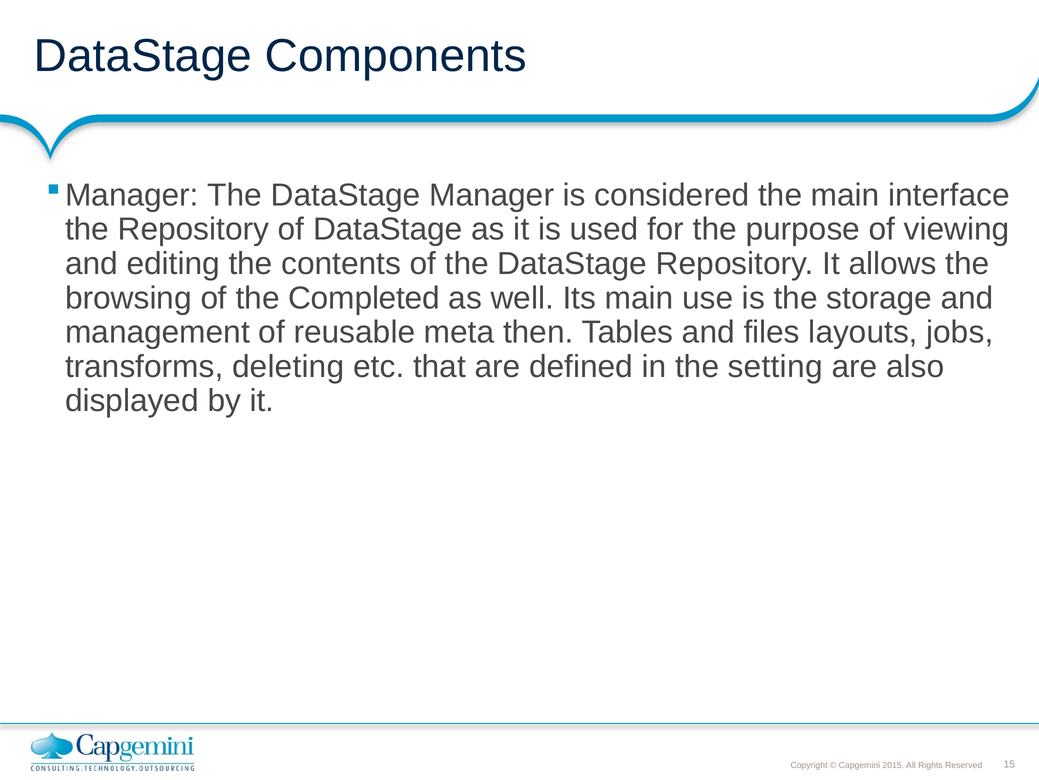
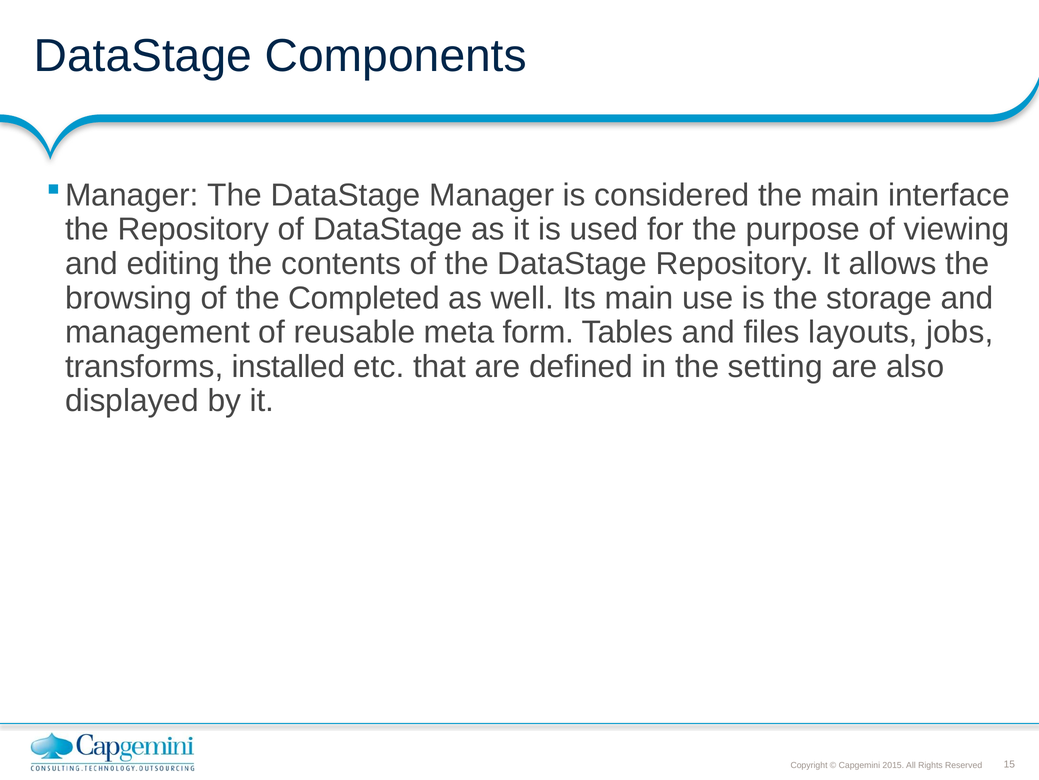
then: then -> form
deleting: deleting -> installed
